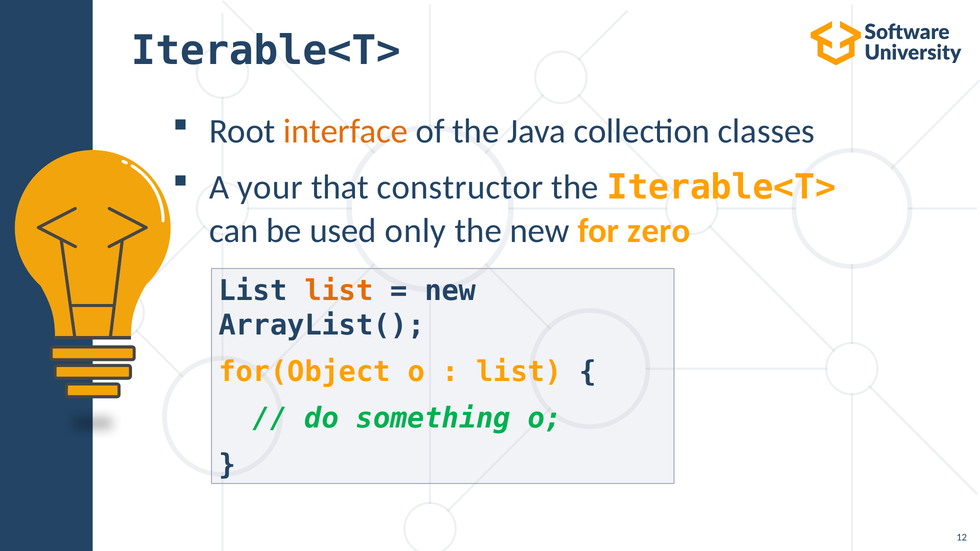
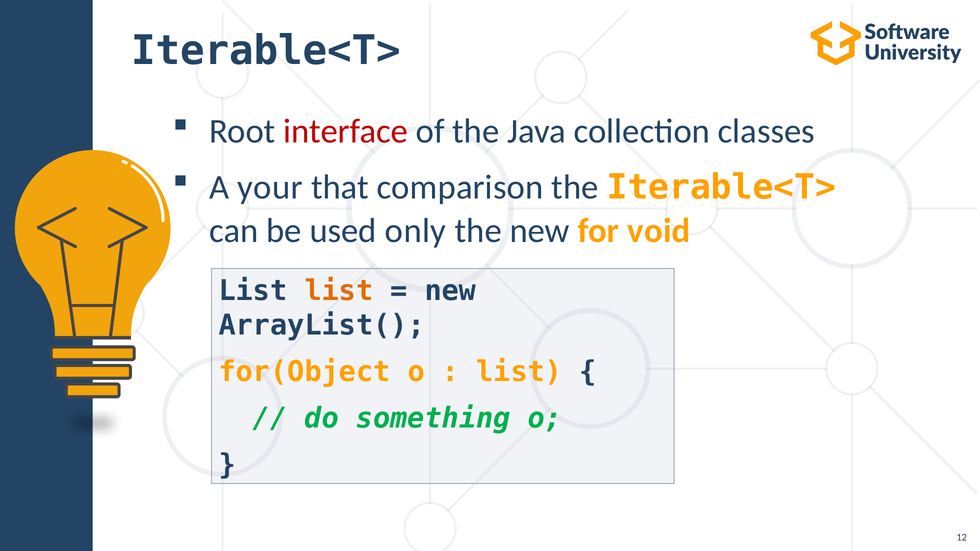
interface colour: orange -> red
constructor: constructor -> comparison
zero: zero -> void
